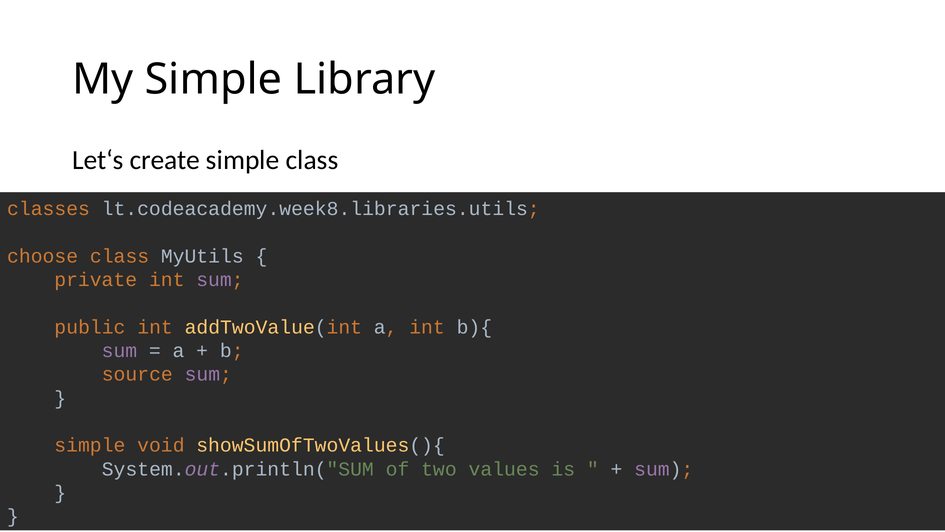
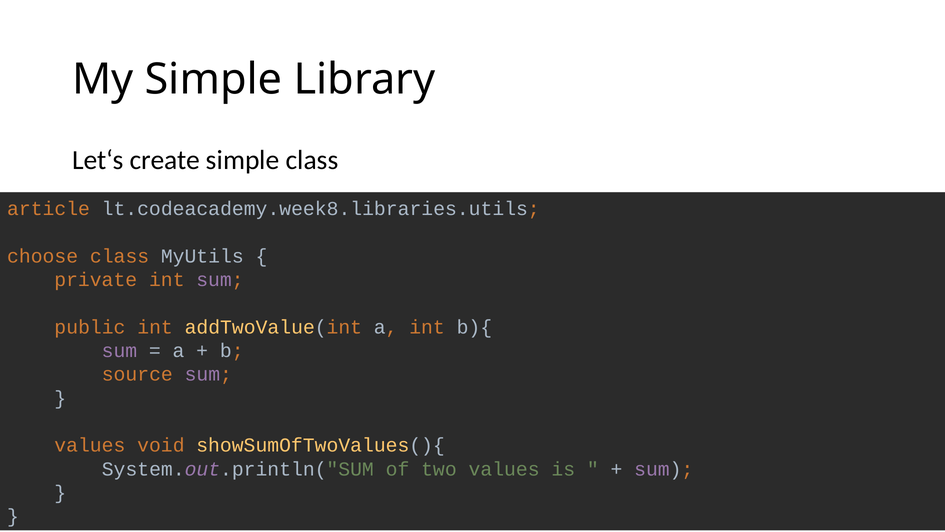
classes: classes -> article
simple at (90, 445): simple -> values
